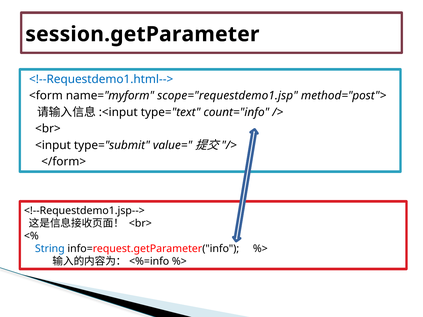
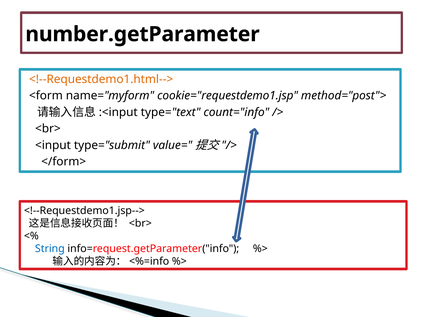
session.getParameter: session.getParameter -> number.getParameter
<!--Requestdemo1.html--> colour: blue -> orange
scope="requestdemo1.jsp: scope="requestdemo1.jsp -> cookie="requestdemo1.jsp
